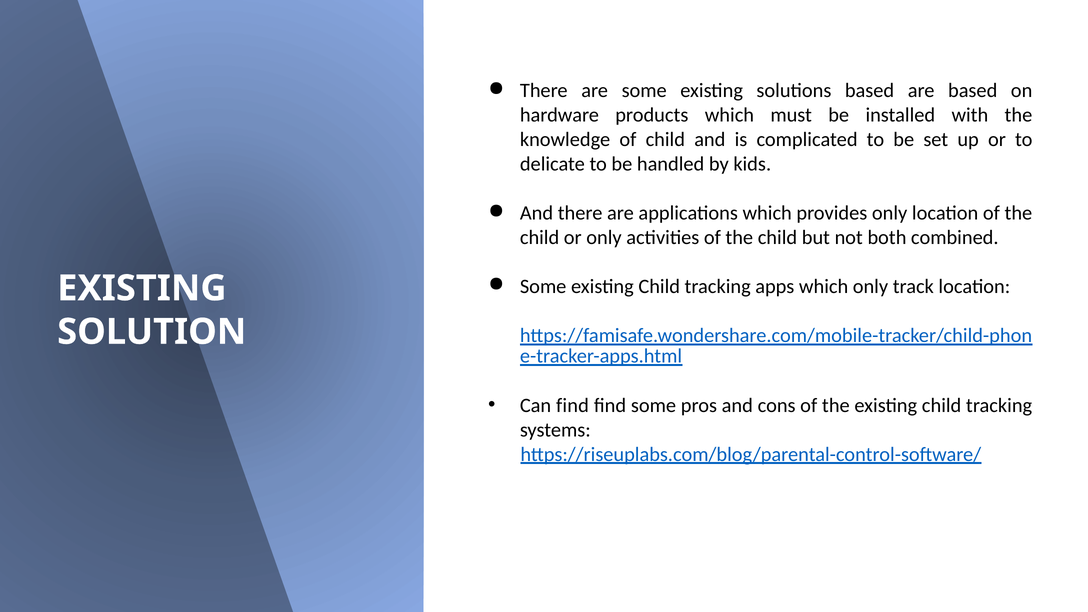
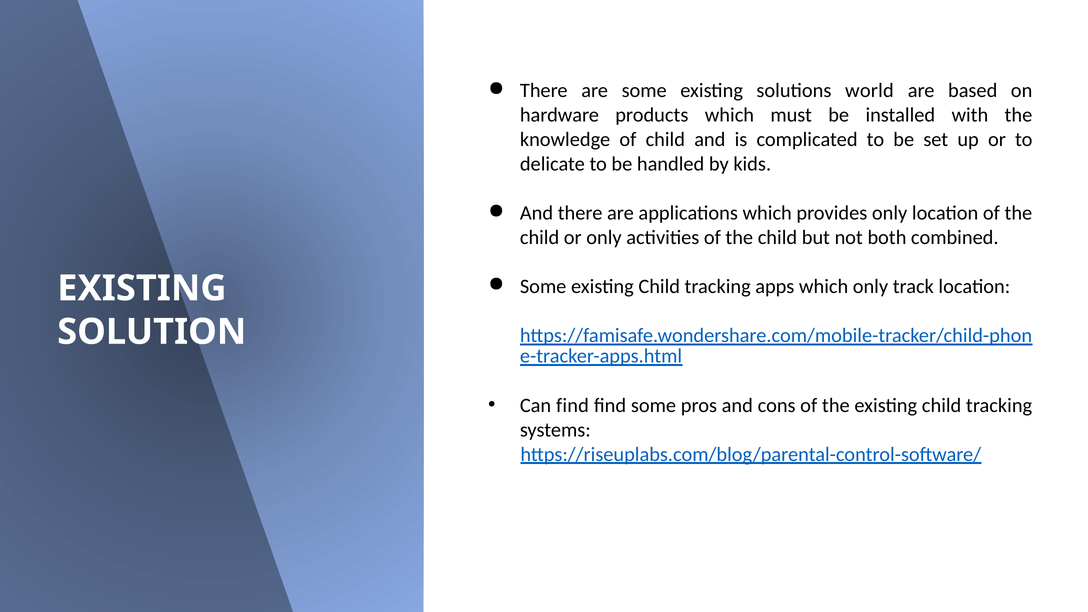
solutions based: based -> world
